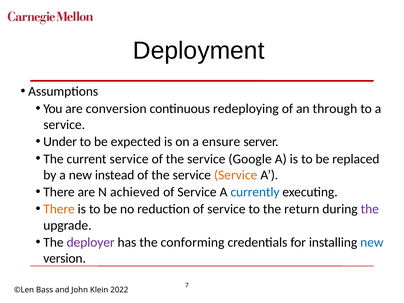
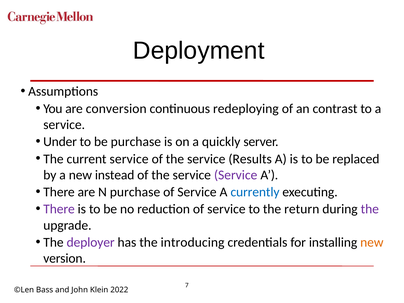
through: through -> contrast
be expected: expected -> purchase
ensure: ensure -> quickly
Google: Google -> Results
Service at (236, 175) colour: orange -> purple
N achieved: achieved -> purchase
There at (59, 209) colour: orange -> purple
conforming: conforming -> introducing
new at (372, 242) colour: blue -> orange
